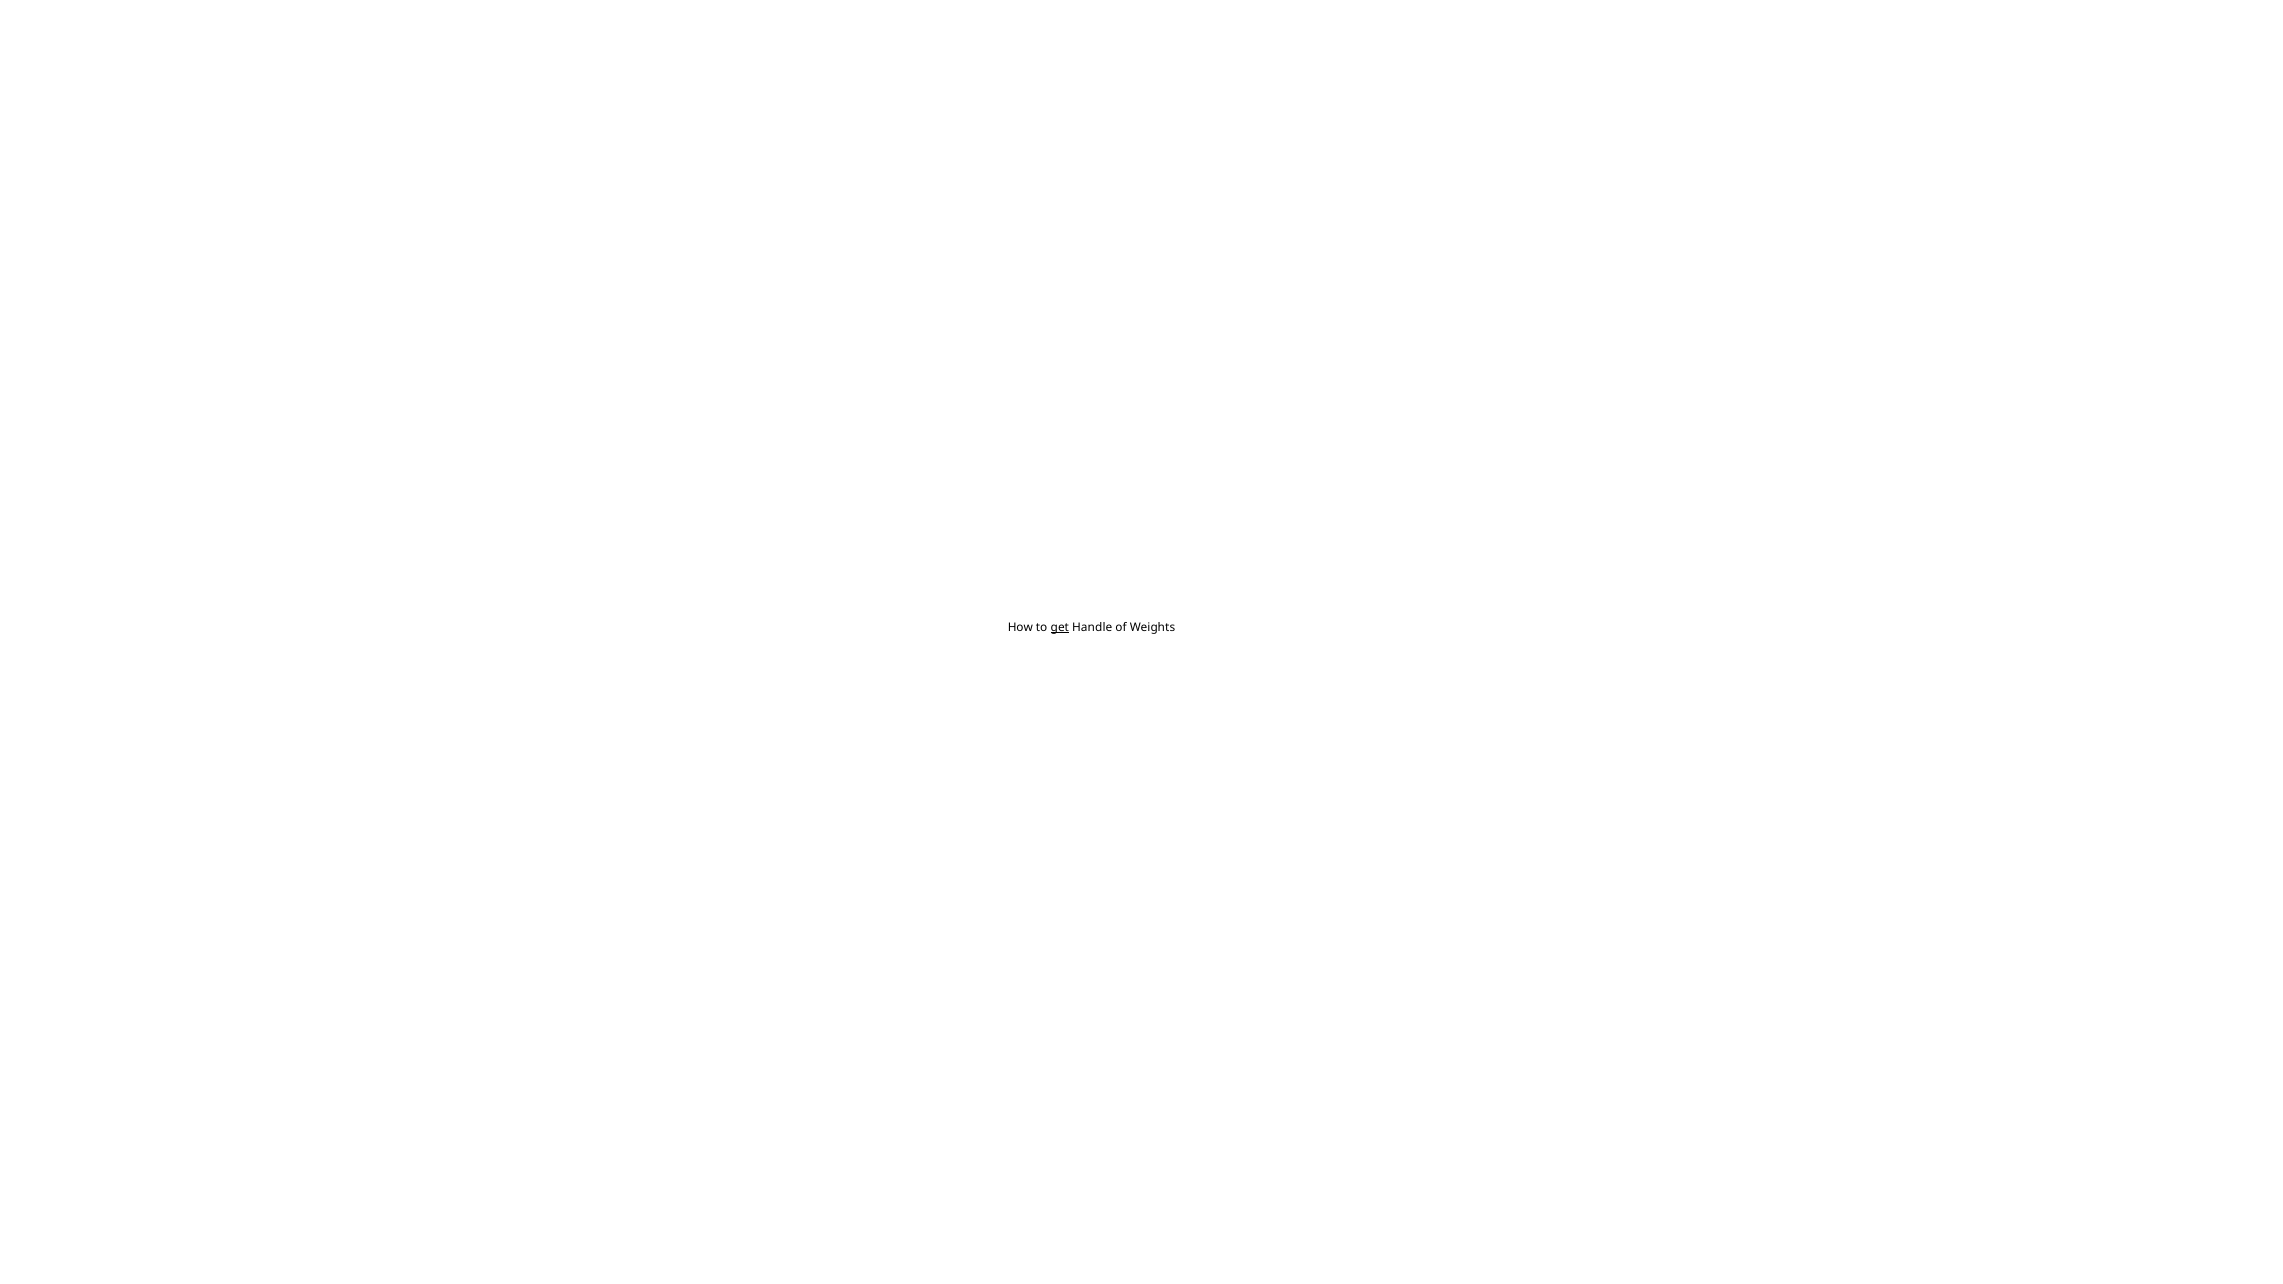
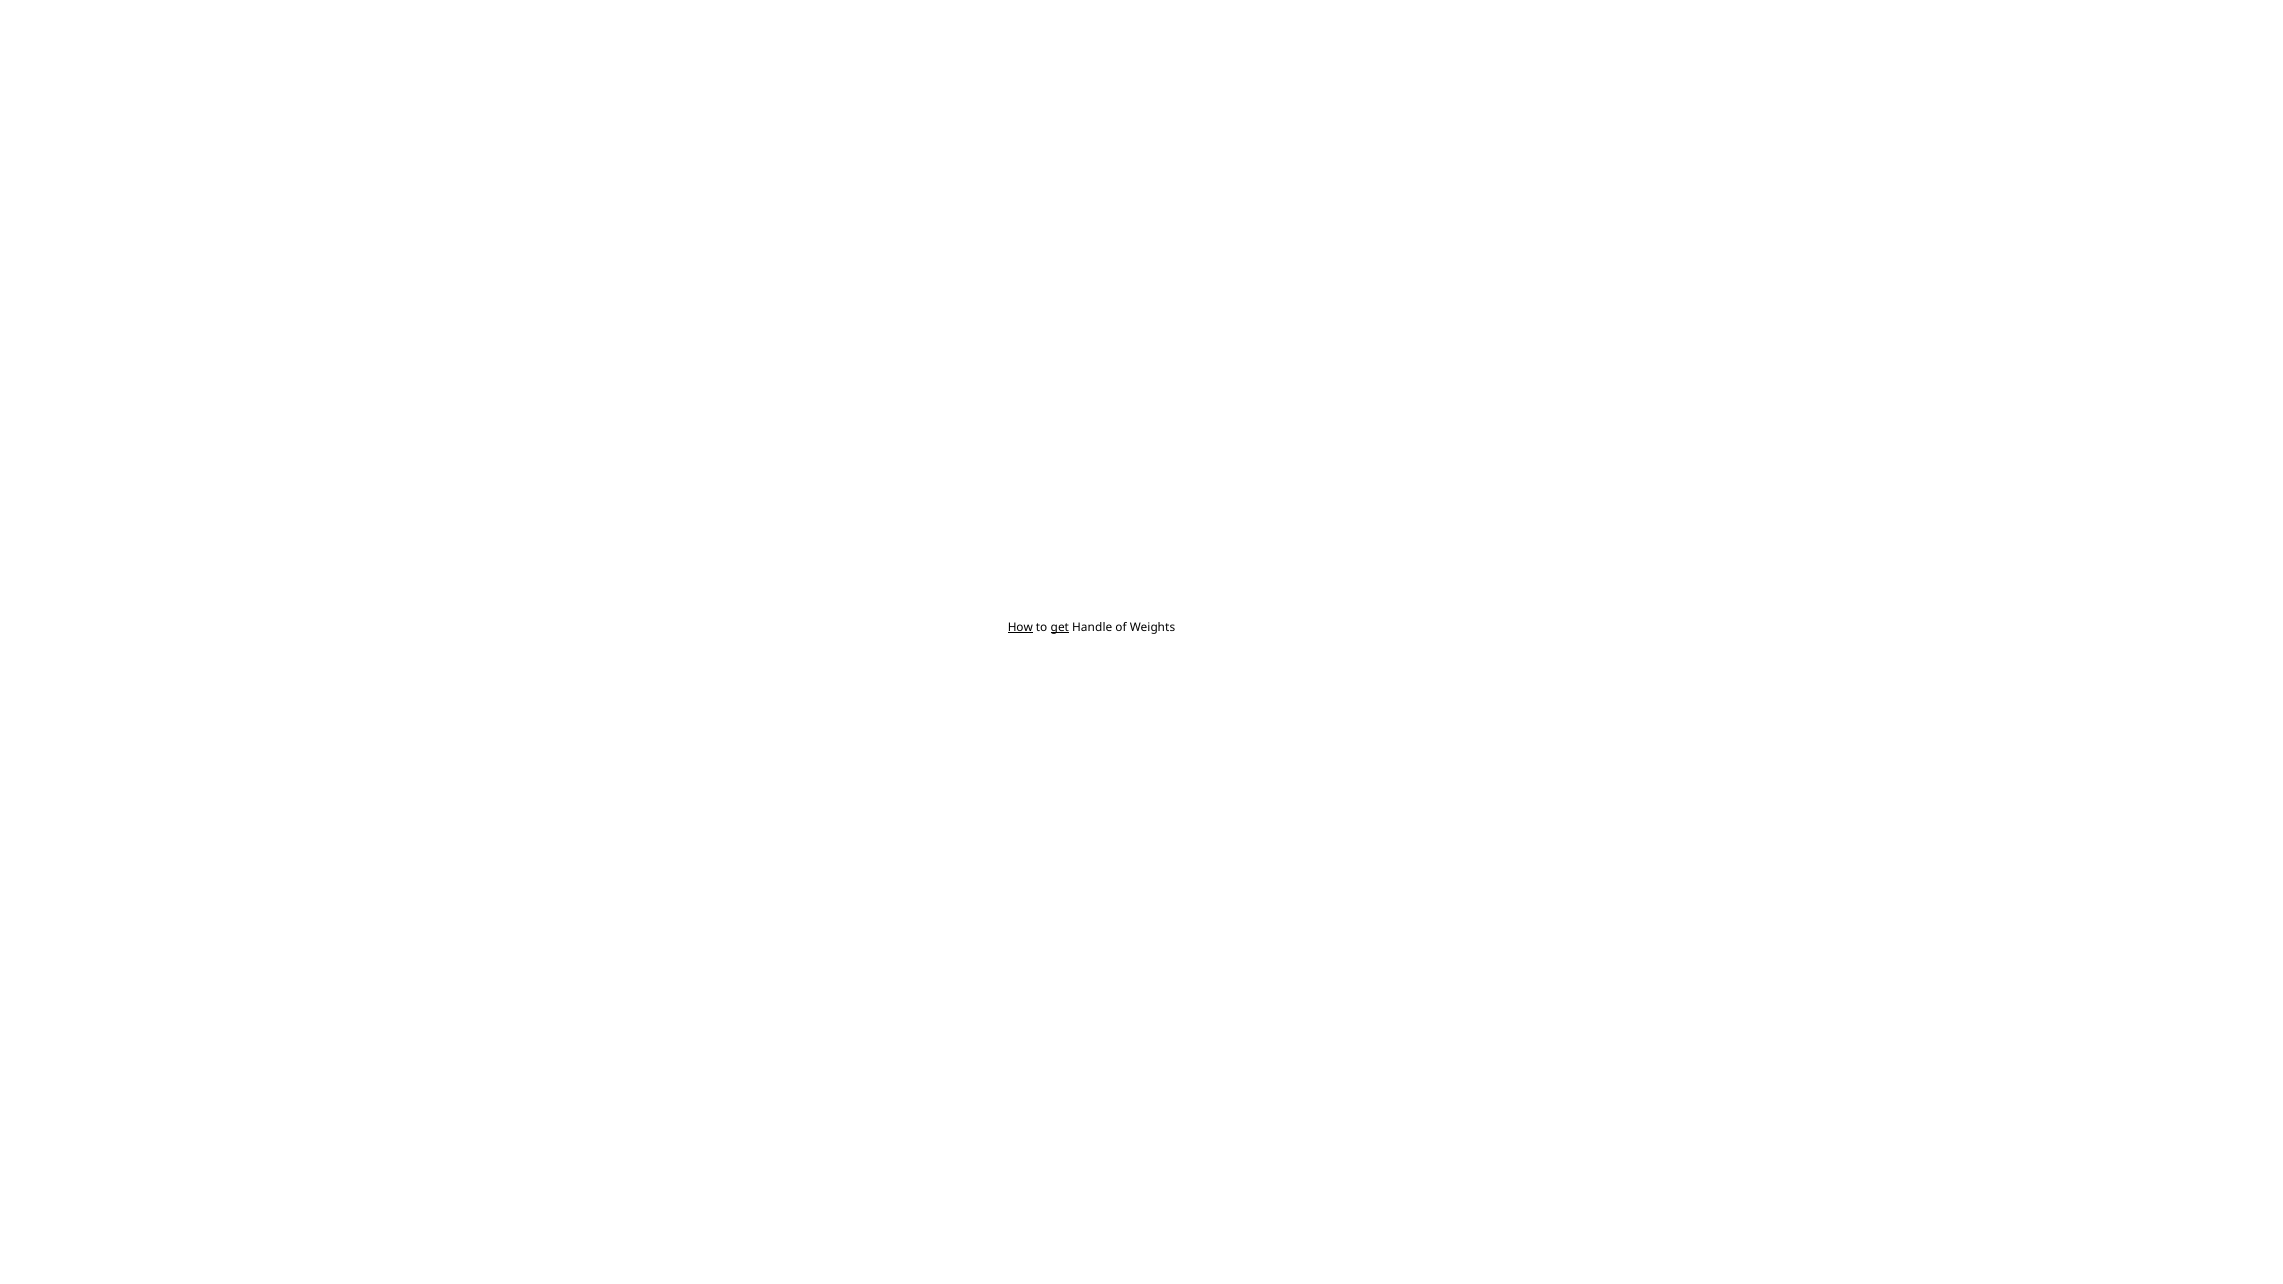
How underline: none -> present
